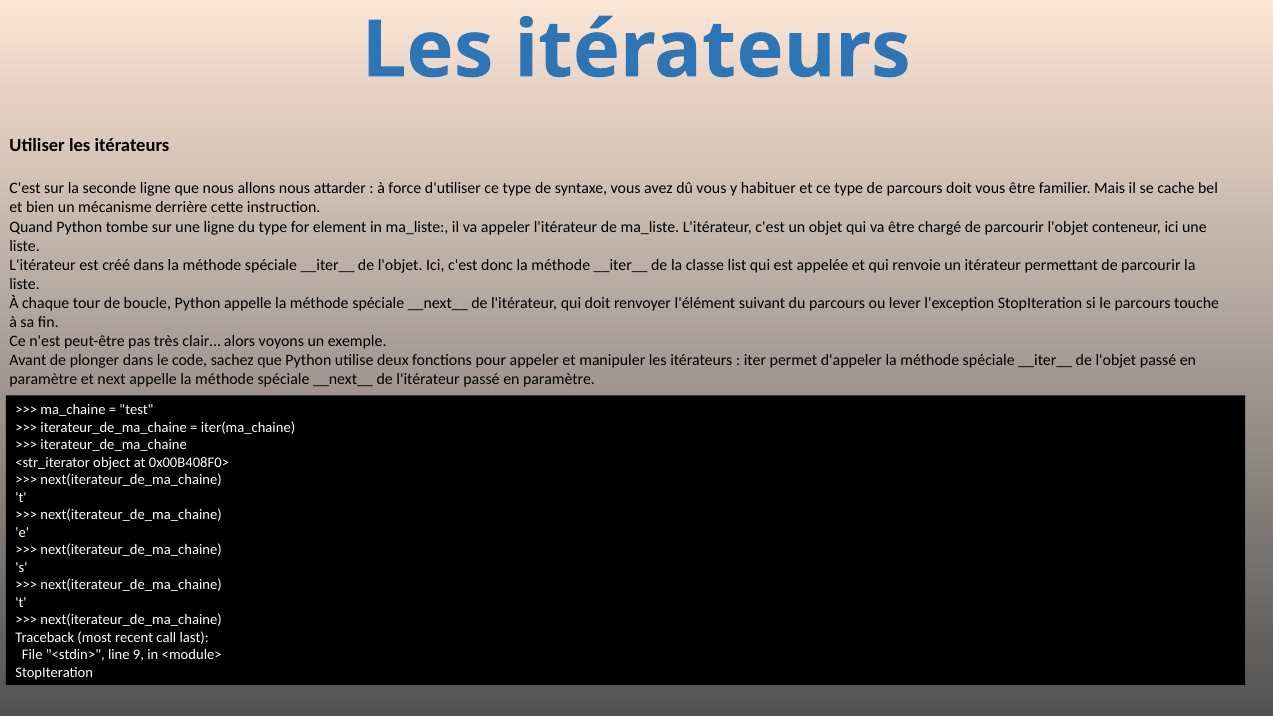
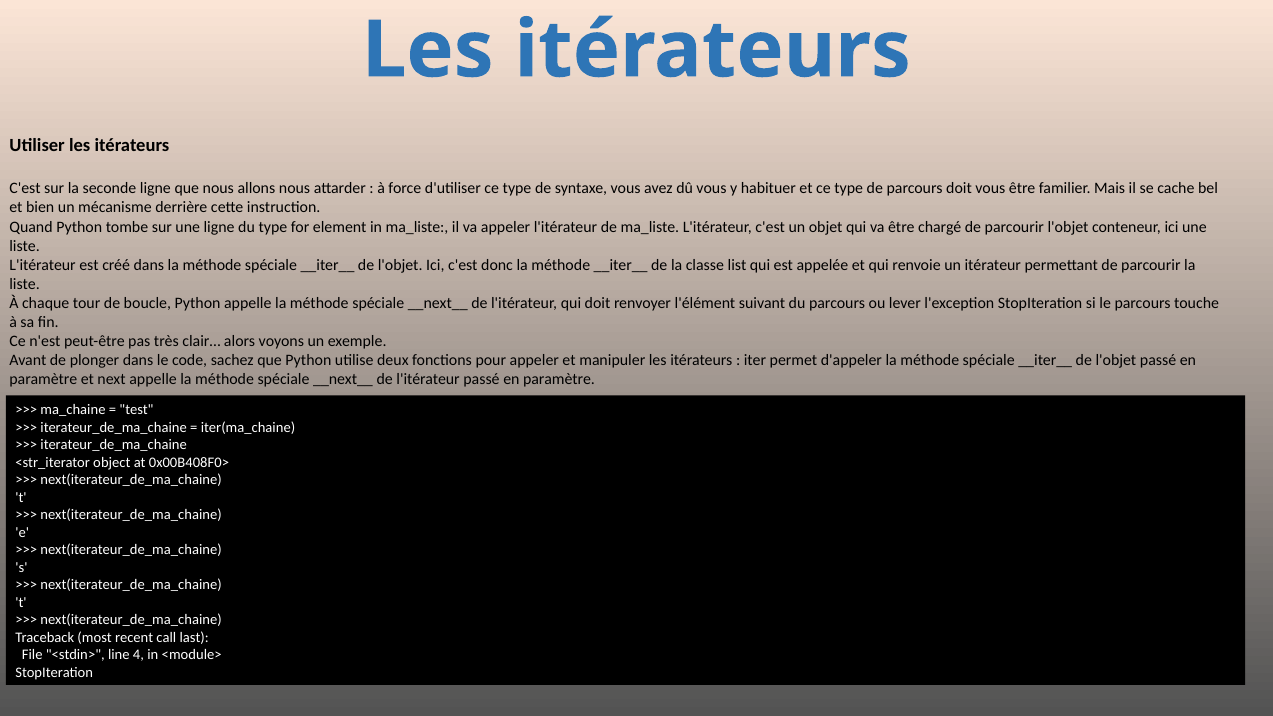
9: 9 -> 4
